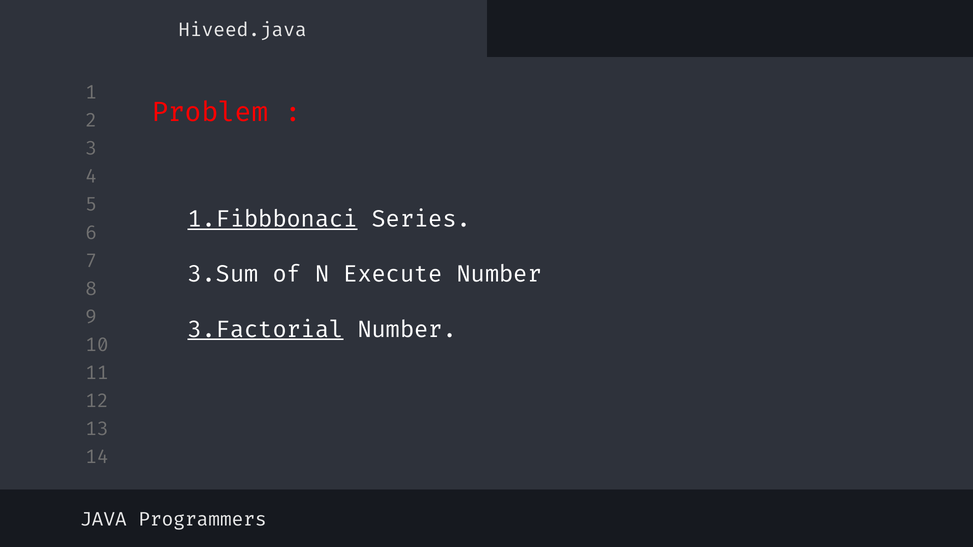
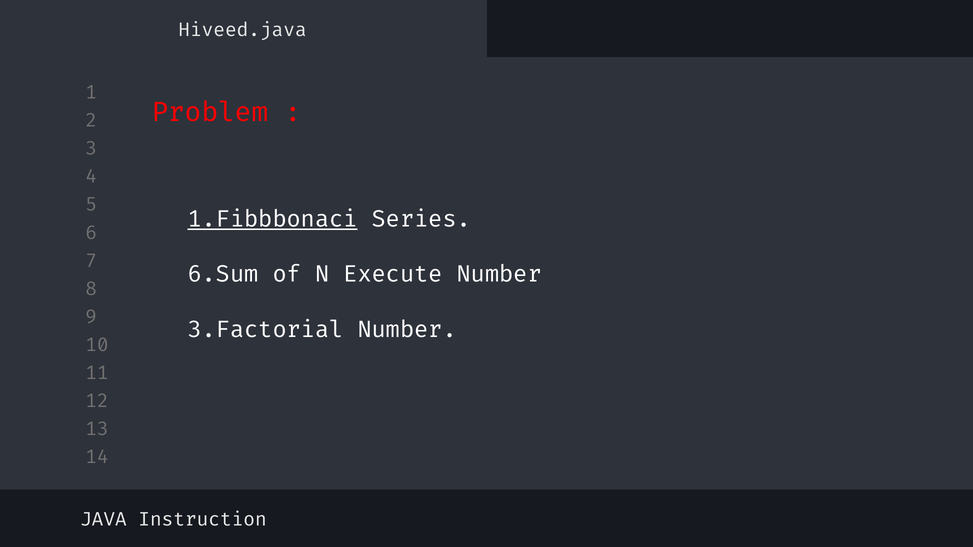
3.Sum: 3.Sum -> 6.Sum
3.Factorial underline: present -> none
Programmers: Programmers -> Instruction
